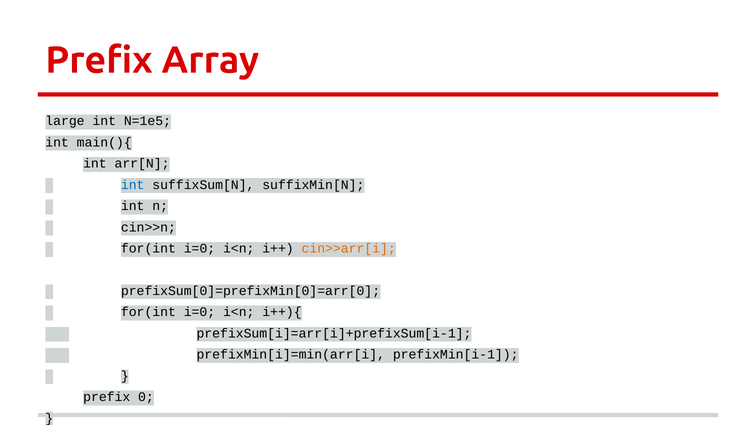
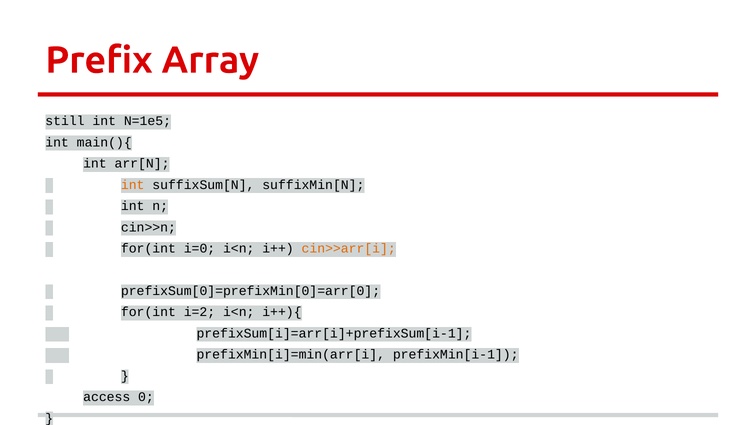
large: large -> still
int at (133, 185) colour: blue -> orange
i=0 at (199, 312): i=0 -> i=2
prefix at (107, 397): prefix -> access
